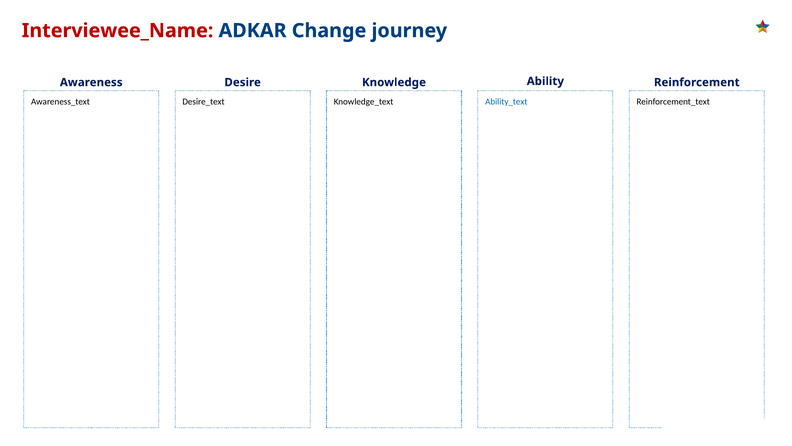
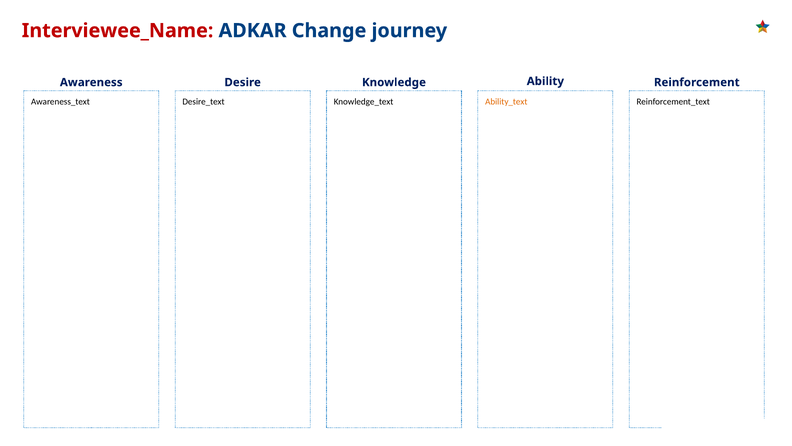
Ability_text colour: blue -> orange
